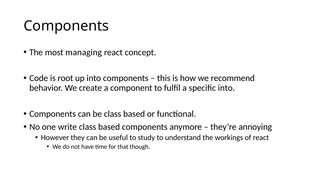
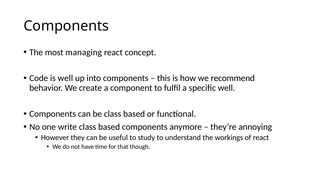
is root: root -> well
specific into: into -> well
